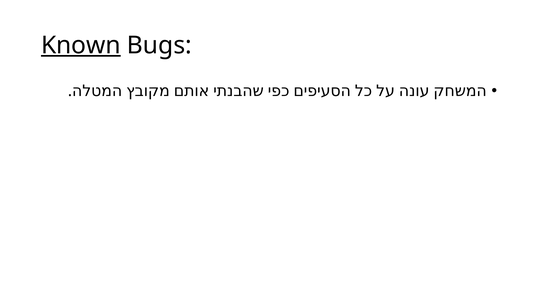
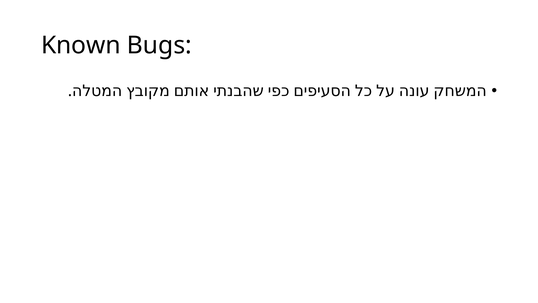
Known underline: present -> none
